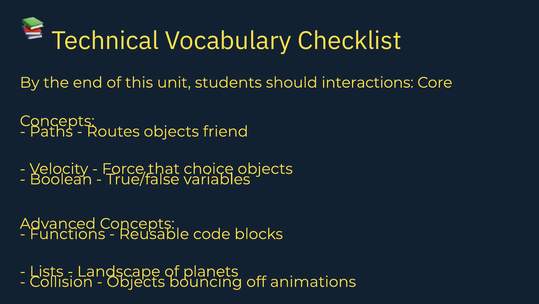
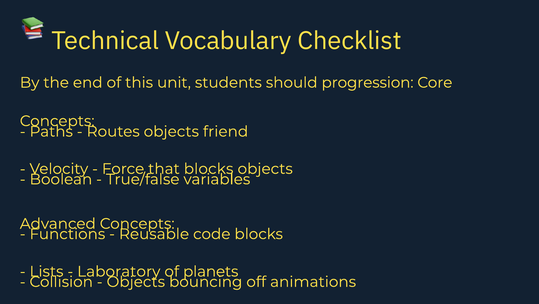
interactions: interactions -> progression
that choice: choice -> blocks
Landscape: Landscape -> Laboratory
